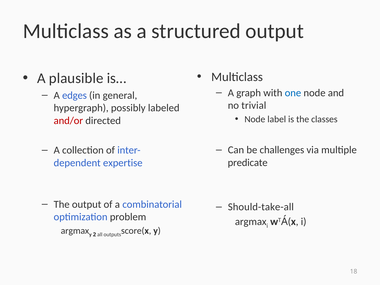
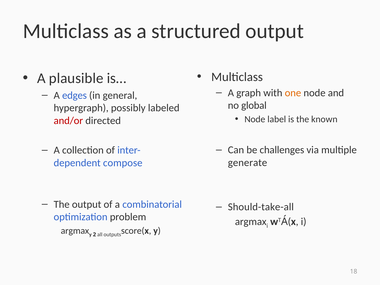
one colour: blue -> orange
trivial: trivial -> global
classes: classes -> known
predicate: predicate -> generate
expertise: expertise -> compose
